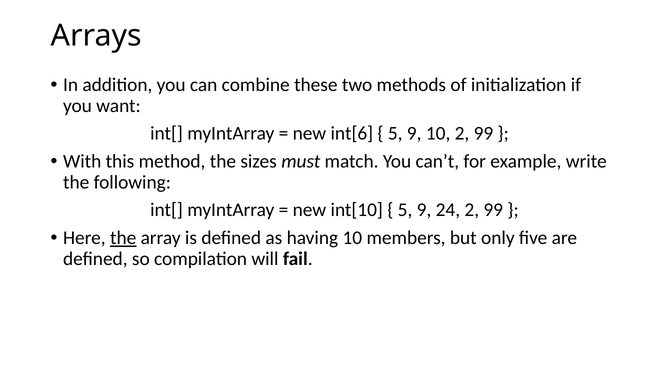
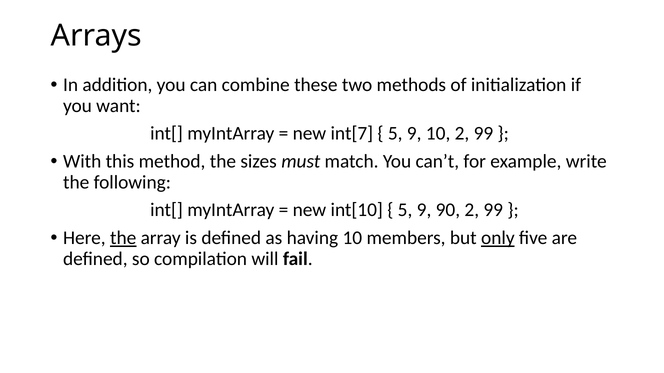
int[6: int[6 -> int[7
24: 24 -> 90
only underline: none -> present
